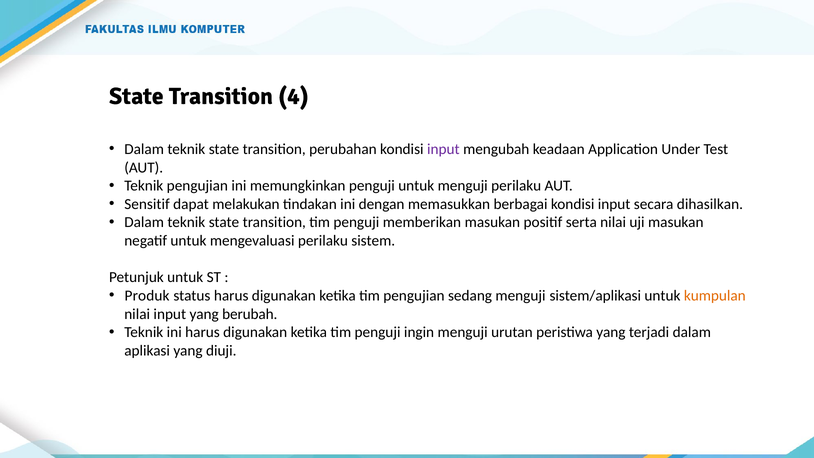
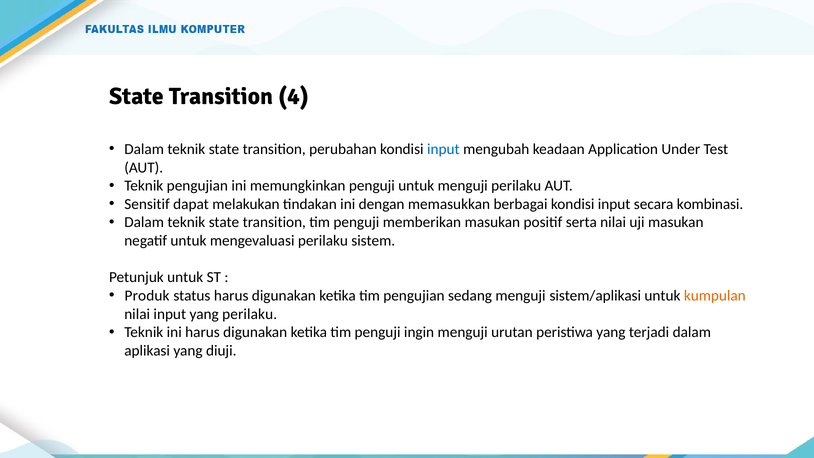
input at (443, 149) colour: purple -> blue
dihasilkan: dihasilkan -> kombinasi
yang berubah: berubah -> perilaku
